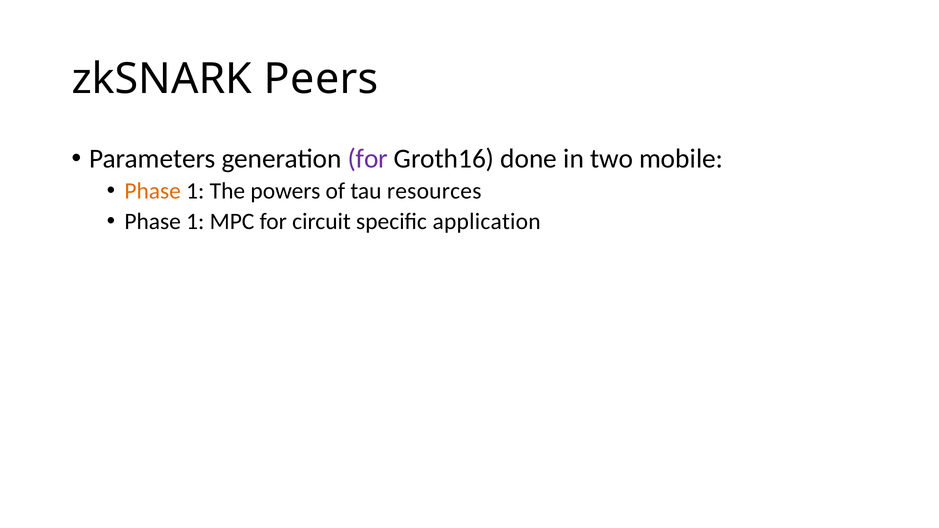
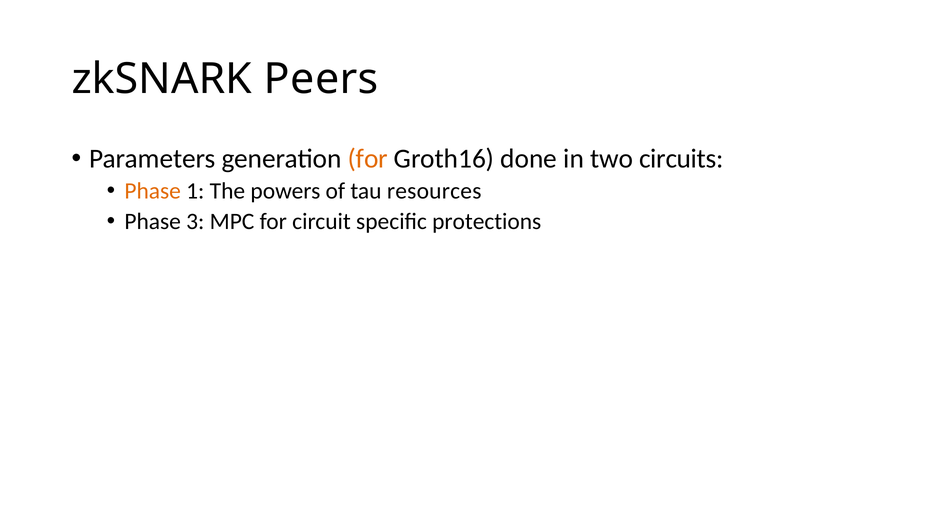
for at (368, 159) colour: purple -> orange
mobile: mobile -> circuits
1 at (195, 221): 1 -> 3
application: application -> protections
